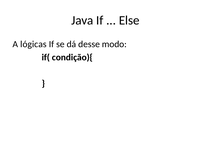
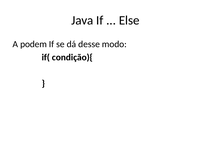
lógicas: lógicas -> podem
